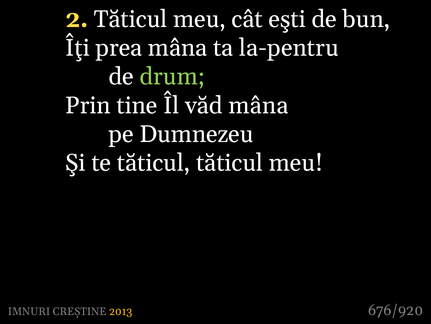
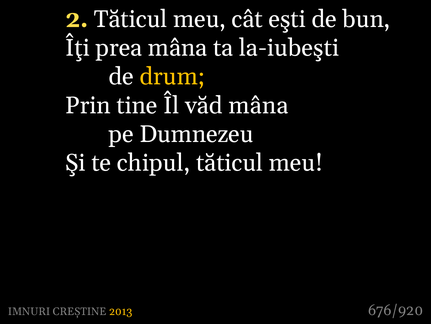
la-pentru: la-pentru -> la-iubeşti
drum colour: light green -> yellow
te tăticul: tăticul -> chipul
